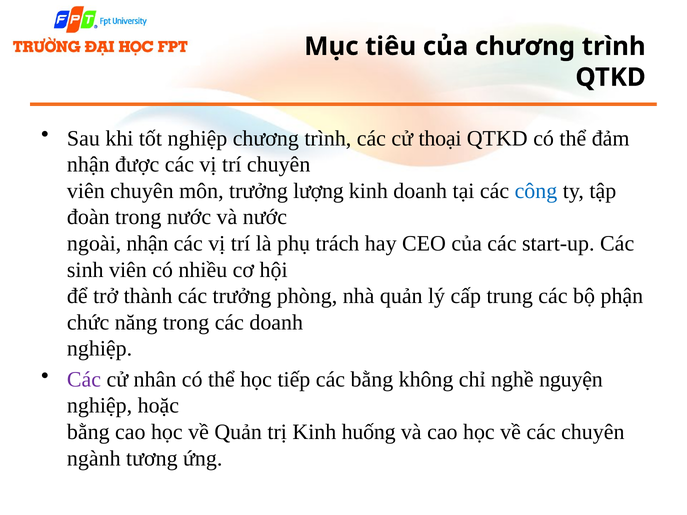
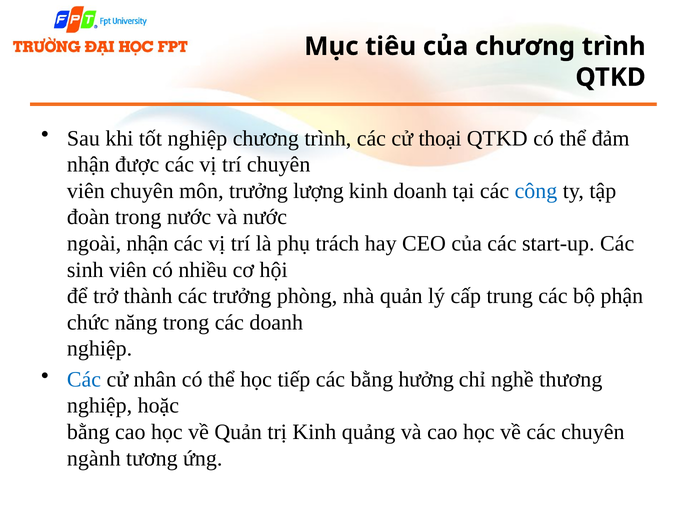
Các at (84, 380) colour: purple -> blue
không: không -> hưởng
nguyện: nguyện -> thương
huống: huống -> quảng
